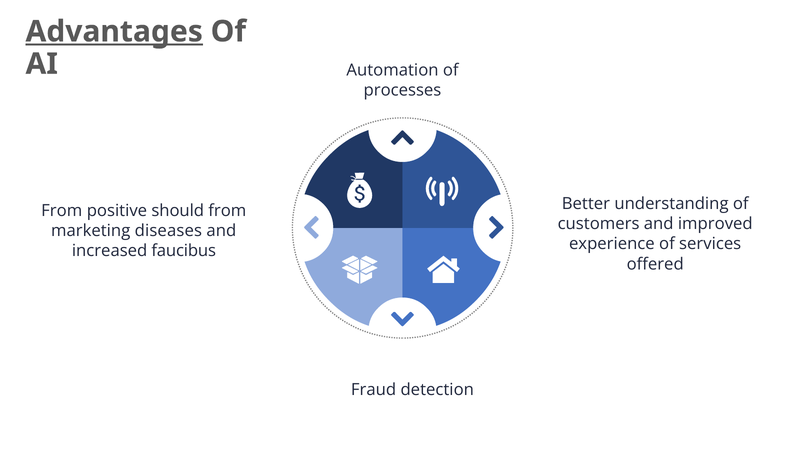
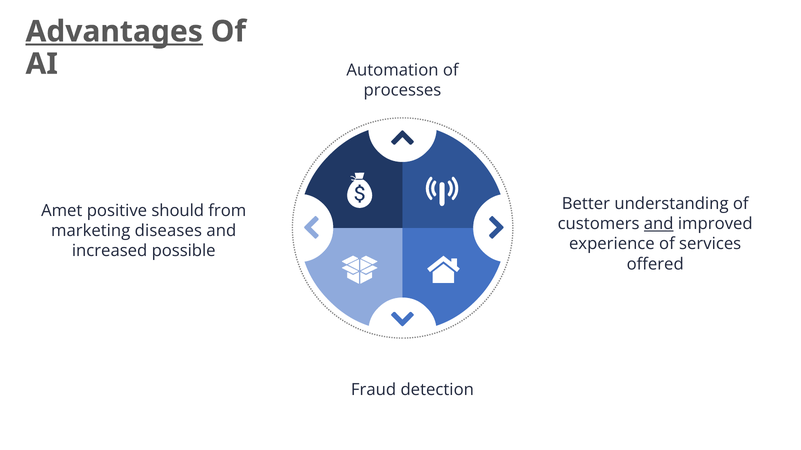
From at (62, 211): From -> Amet
and at (659, 224) underline: none -> present
faucibus: faucibus -> possible
